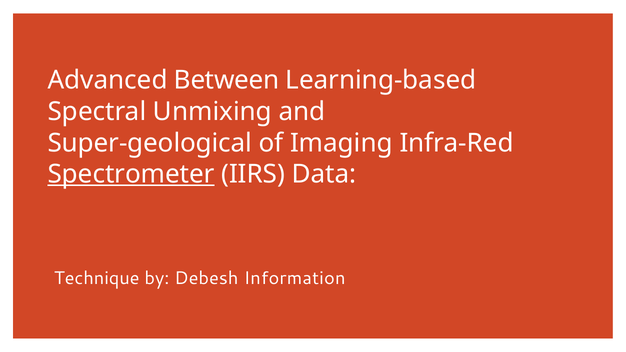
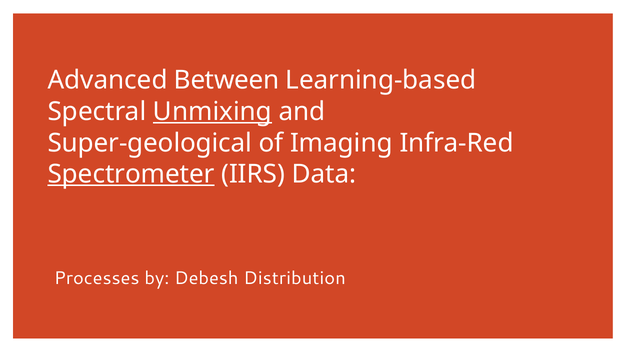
Unmixing underline: none -> present
Technique: Technique -> Processes
Information: Information -> Distribution
